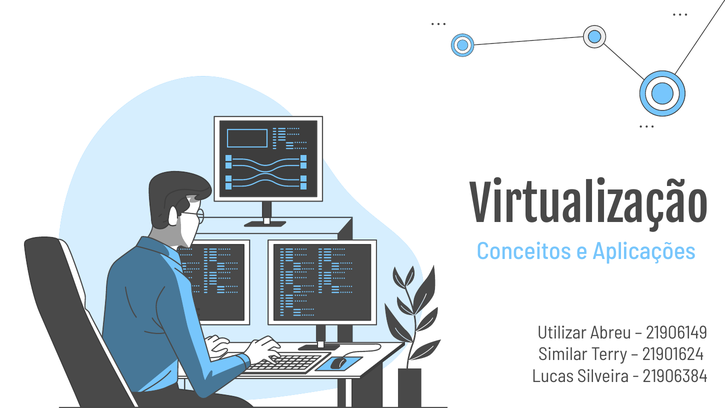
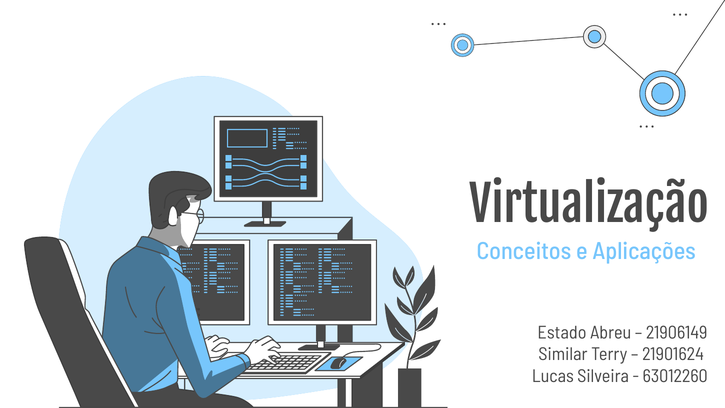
Utilizar: Utilizar -> Estado
21906384: 21906384 -> 63012260
